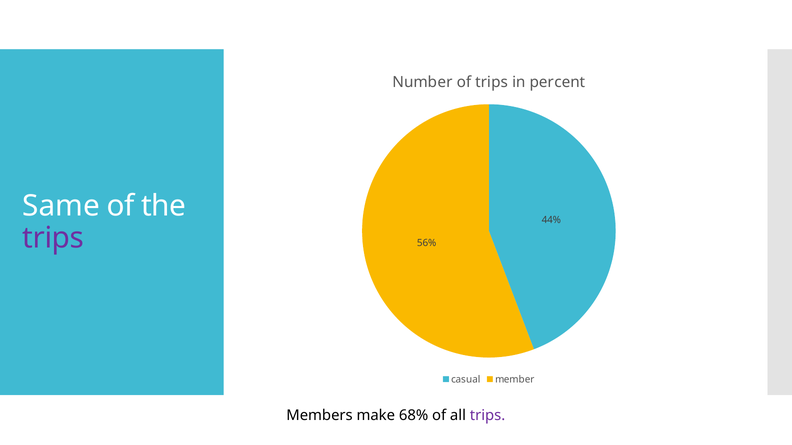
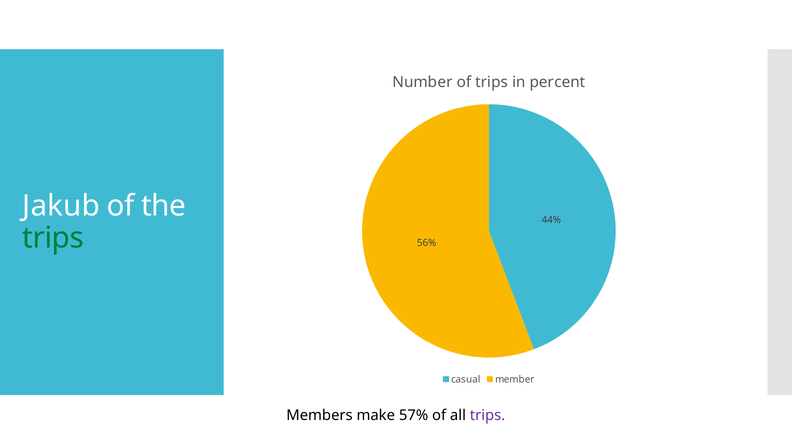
Same: Same -> Jakub
trips at (53, 238) colour: purple -> green
68%: 68% -> 57%
